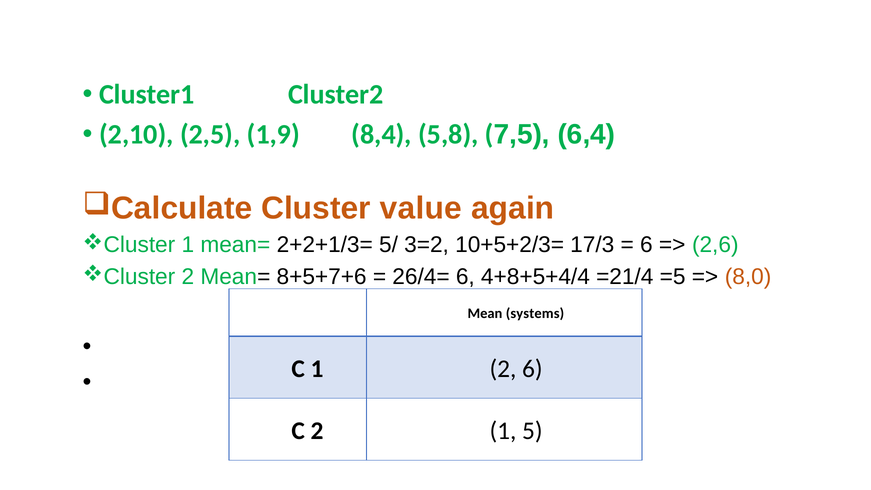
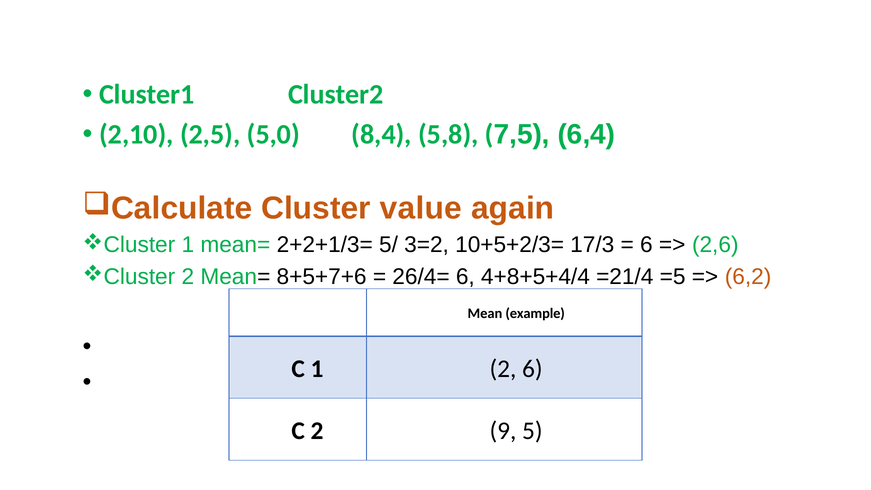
1,9: 1,9 -> 5,0
8,0: 8,0 -> 6,2
systems: systems -> example
2 1: 1 -> 9
